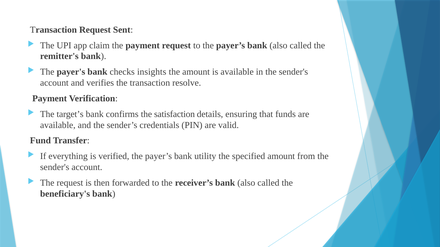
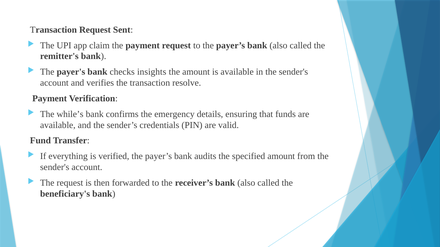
target’s: target’s -> while’s
satisfaction: satisfaction -> emergency
utility: utility -> audits
